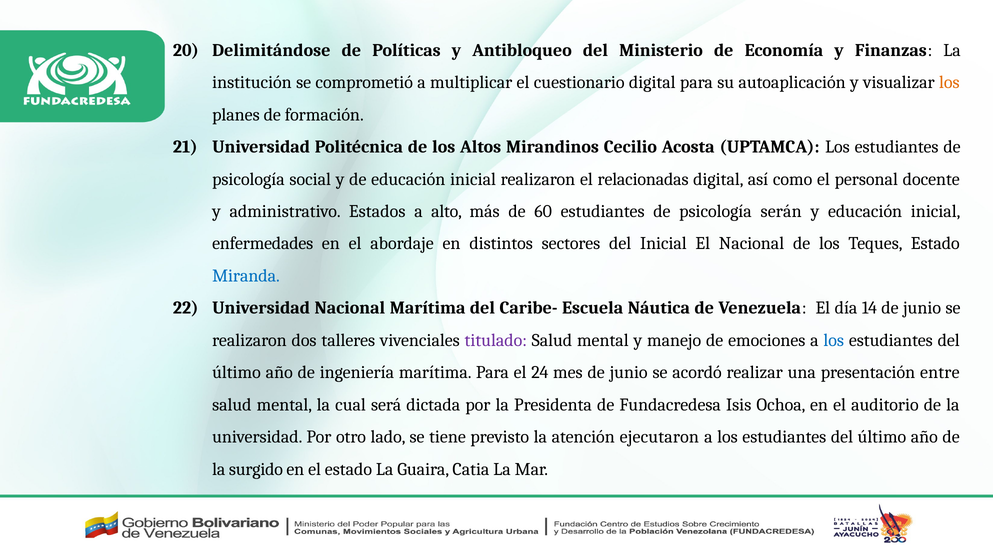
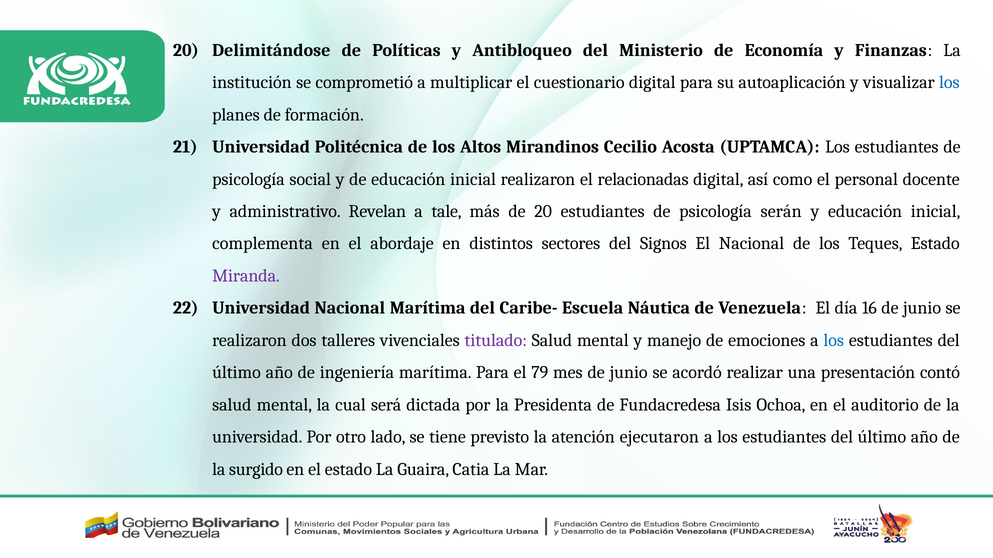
los at (949, 83) colour: orange -> blue
Estados: Estados -> Revelan
alto: alto -> tale
de 60: 60 -> 20
enfermedades: enfermedades -> complementa
del Inicial: Inicial -> Signos
Miranda colour: blue -> purple
14: 14 -> 16
24: 24 -> 79
entre: entre -> contó
